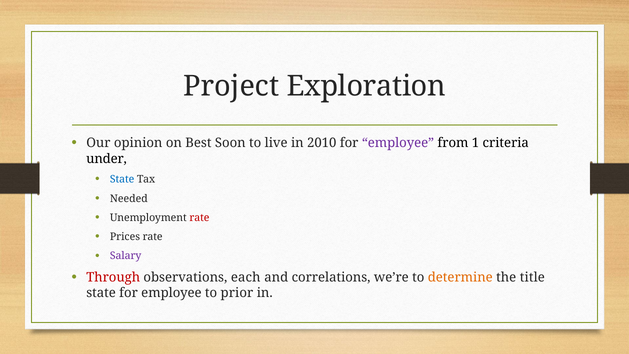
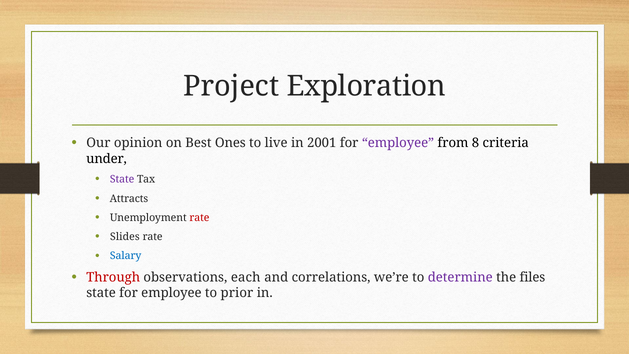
Soon: Soon -> Ones
2010: 2010 -> 2001
1: 1 -> 8
State at (122, 179) colour: blue -> purple
Needed: Needed -> Attracts
Prices: Prices -> Slides
Salary colour: purple -> blue
determine colour: orange -> purple
title: title -> files
